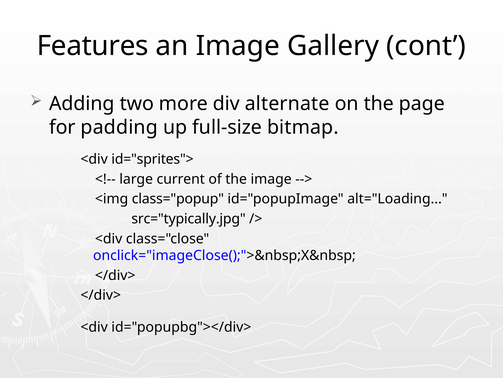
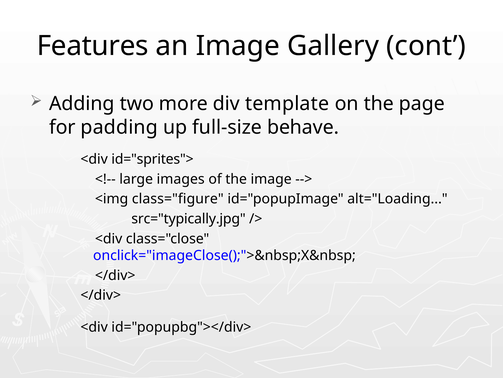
alternate: alternate -> template
bitmap: bitmap -> behave
current: current -> images
class="popup: class="popup -> class="figure
